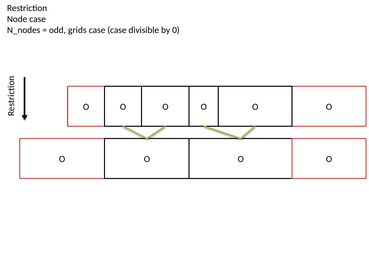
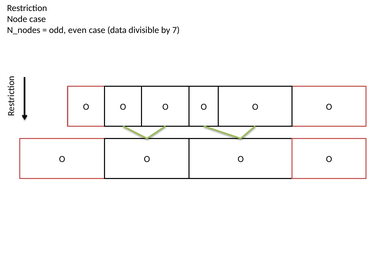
grids: grids -> even
case case: case -> data
0: 0 -> 7
